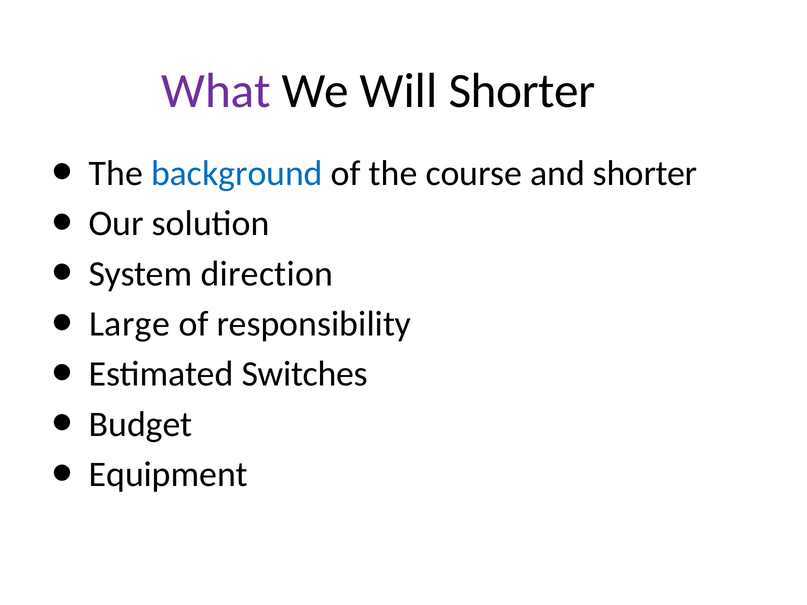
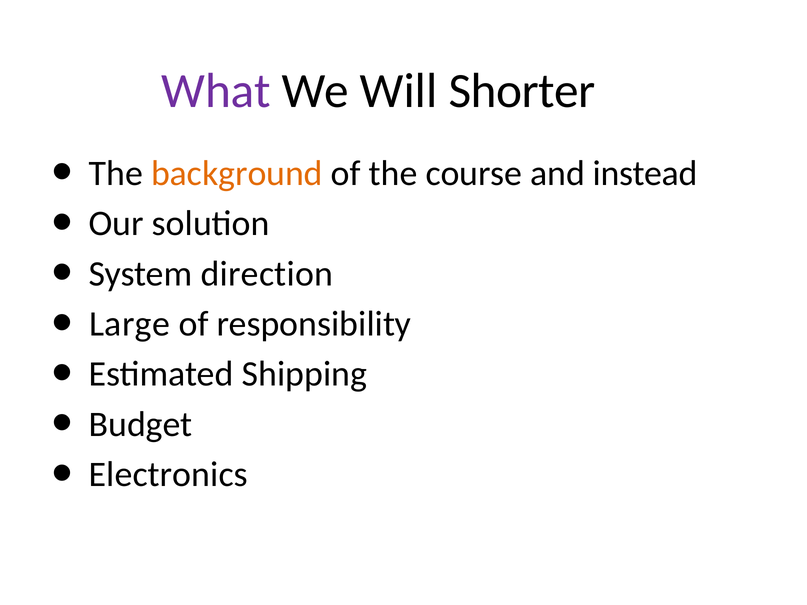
background colour: blue -> orange
and shorter: shorter -> instead
Switches: Switches -> Shipping
Equipment: Equipment -> Electronics
